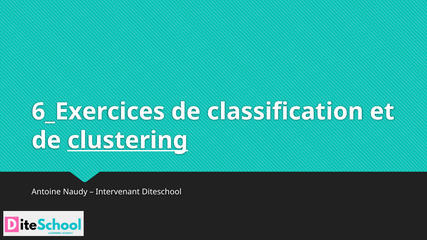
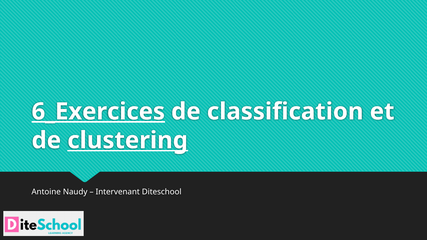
6_Exercices underline: none -> present
